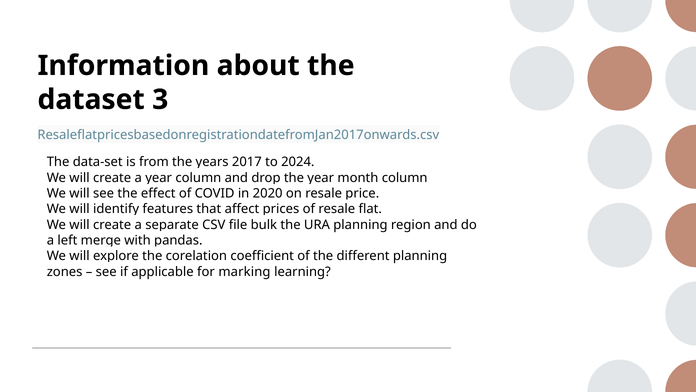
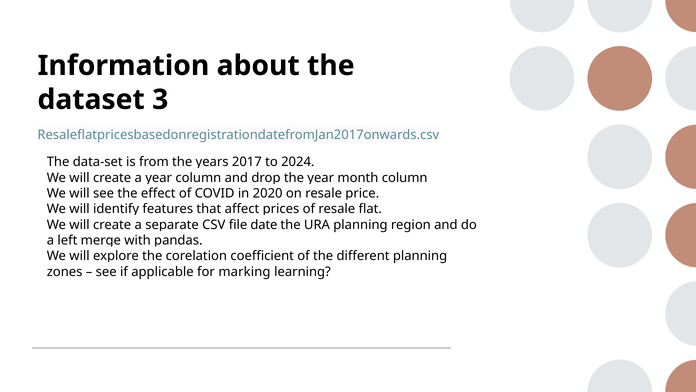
bulk: bulk -> date
